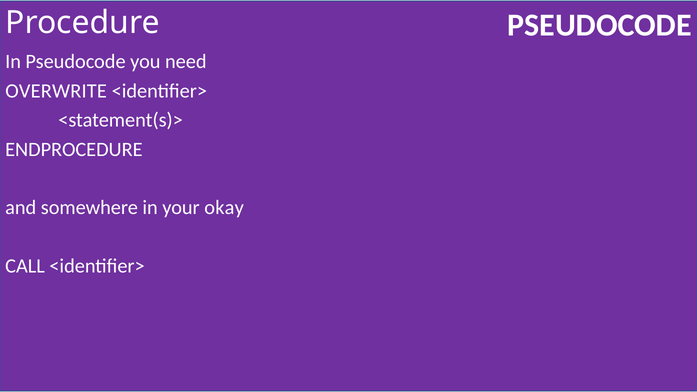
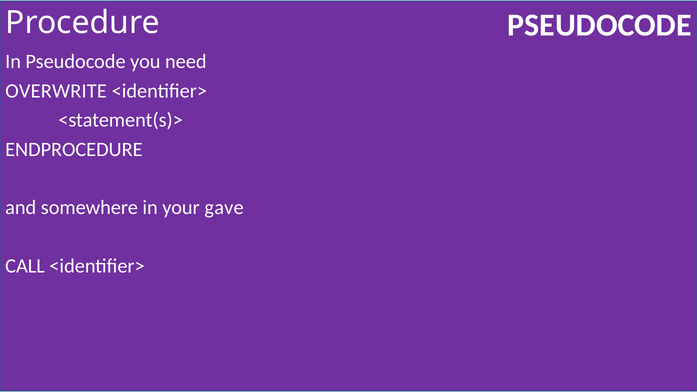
okay: okay -> gave
